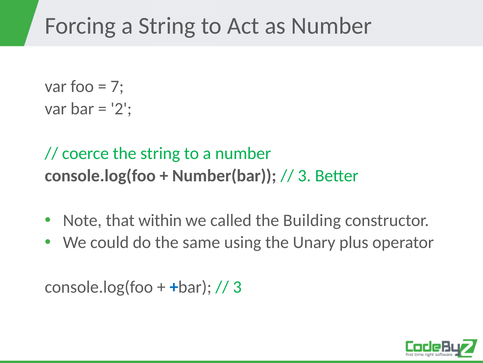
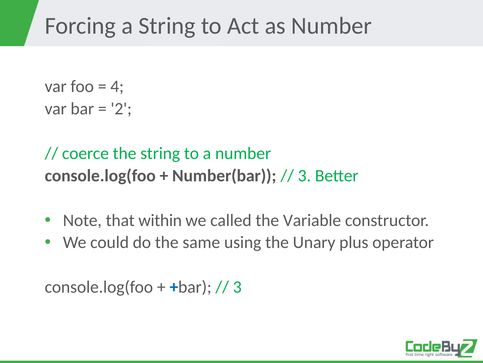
7: 7 -> 4
Building: Building -> Variable
